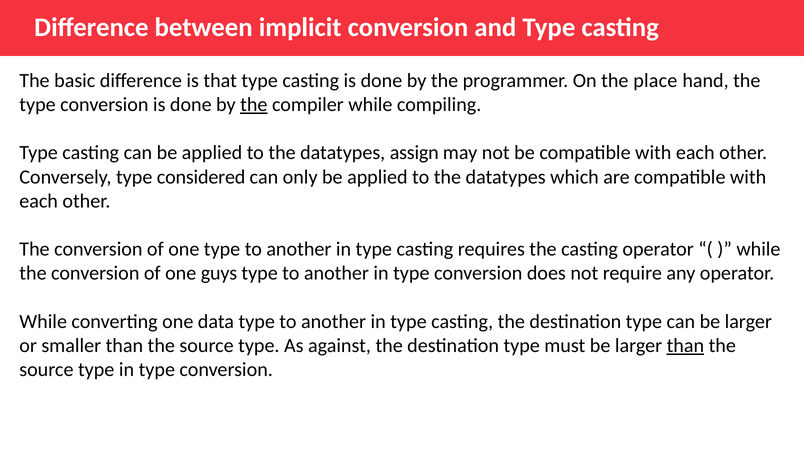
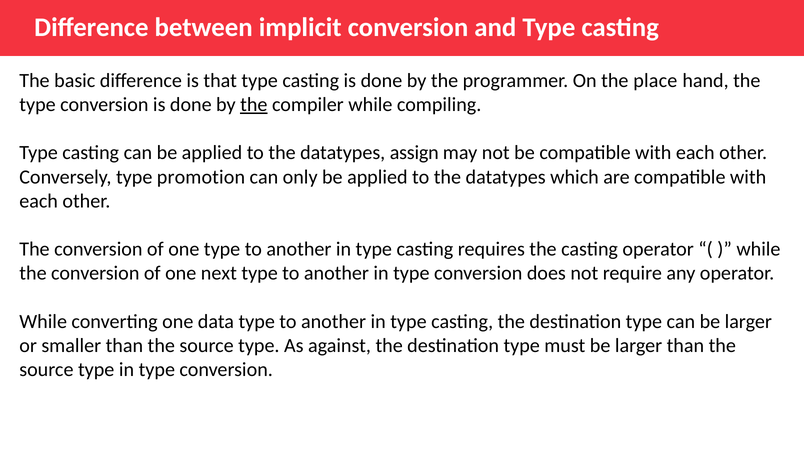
considered: considered -> promotion
guys: guys -> next
than at (685, 346) underline: present -> none
